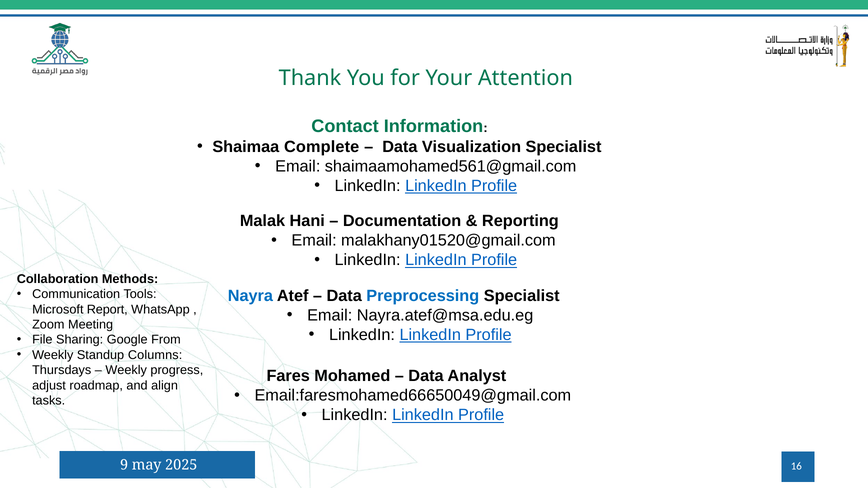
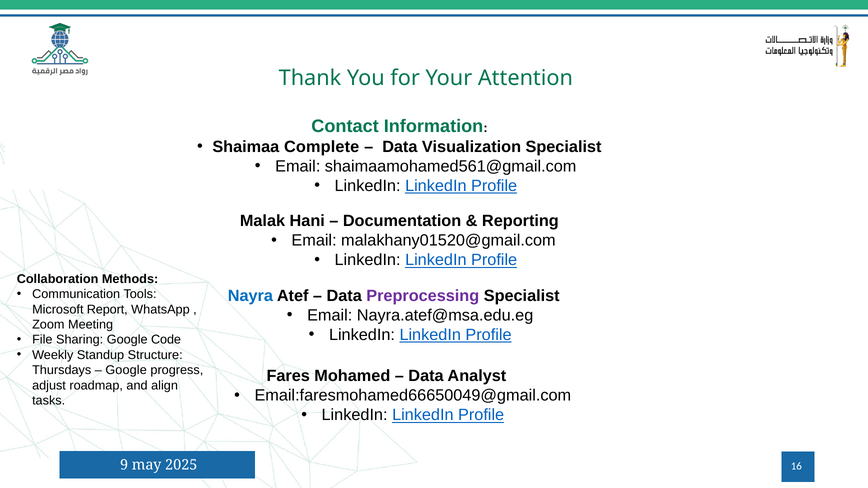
Preprocessing colour: blue -> purple
From: From -> Code
Columns: Columns -> Structure
Weekly at (126, 370): Weekly -> Google
